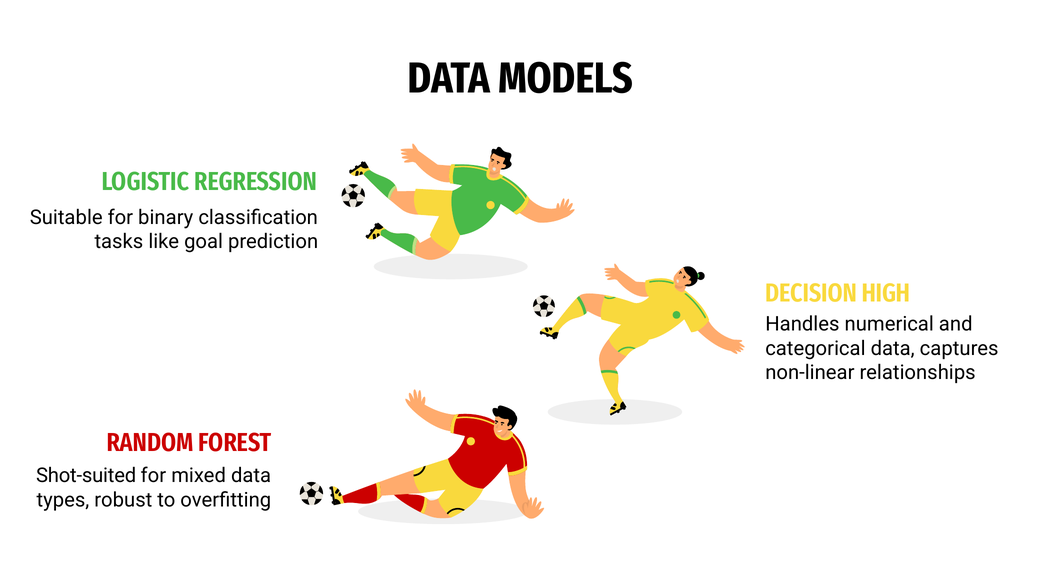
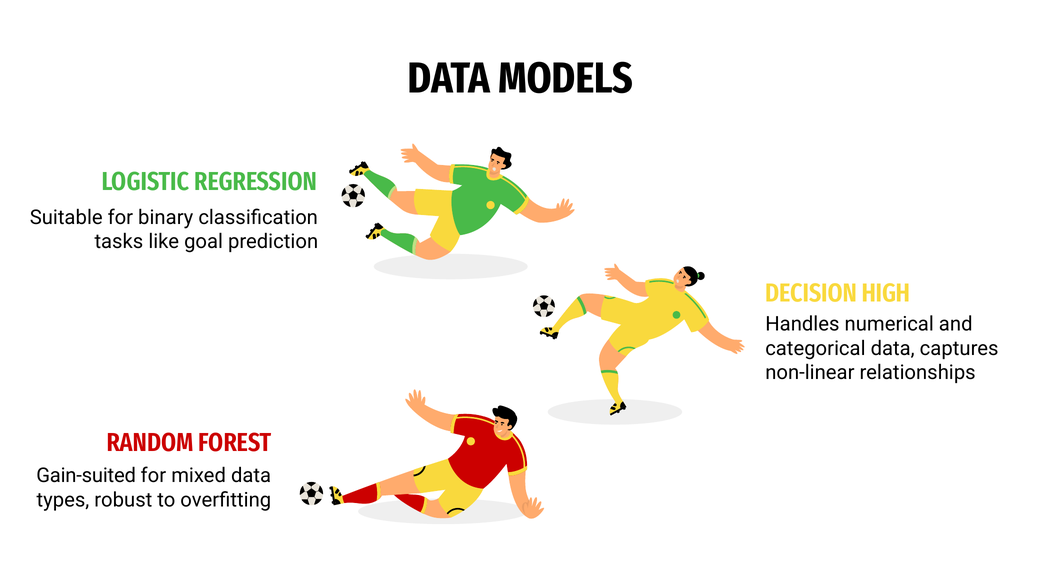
Shot-suited: Shot-suited -> Gain-suited
